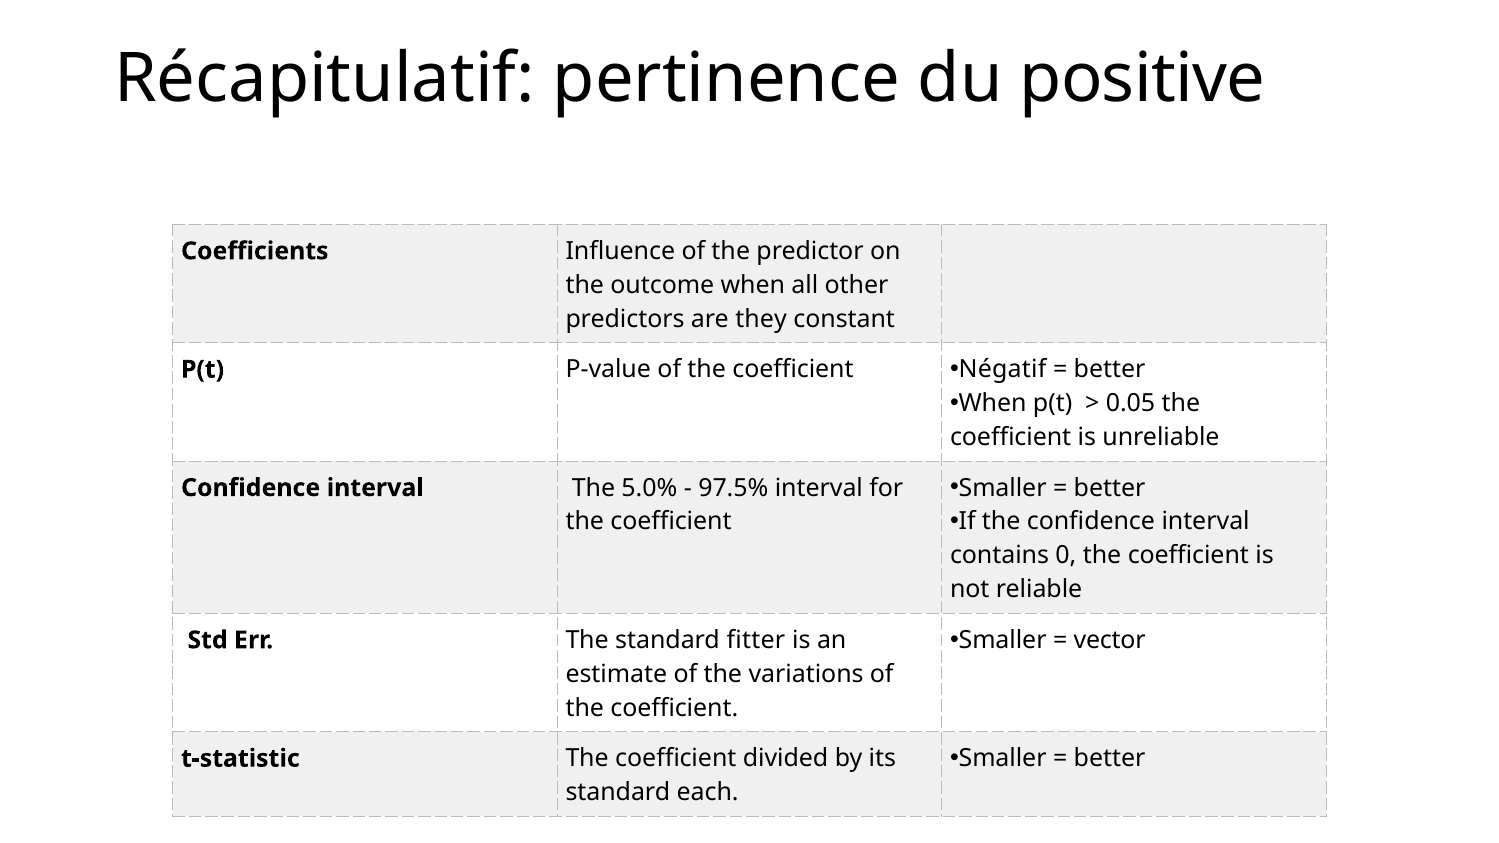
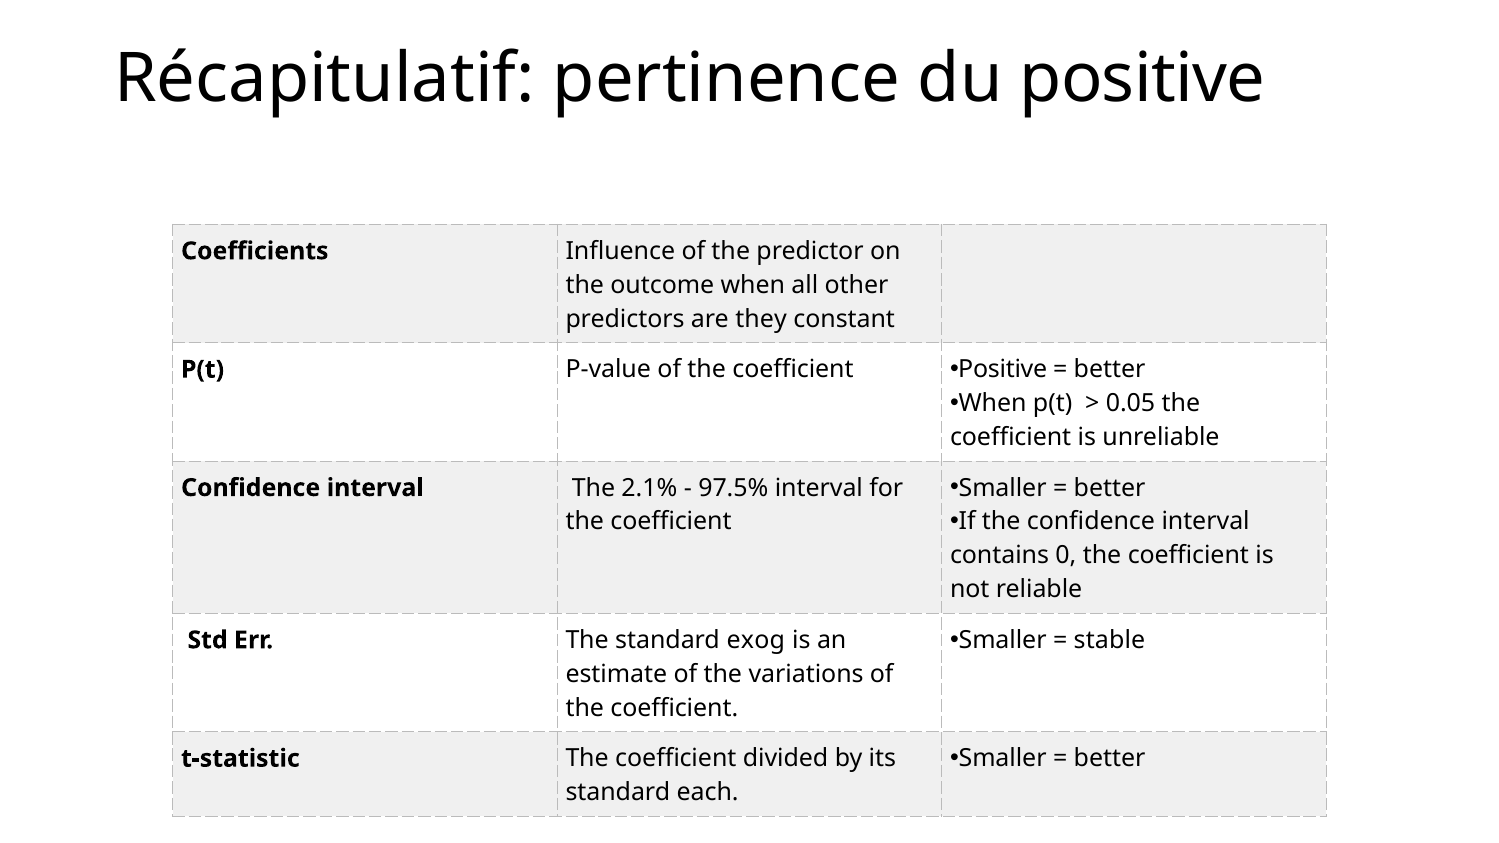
Négatif at (1002, 370): Négatif -> Positive
5.0%: 5.0% -> 2.1%
vector: vector -> stable
fitter: fitter -> exog
